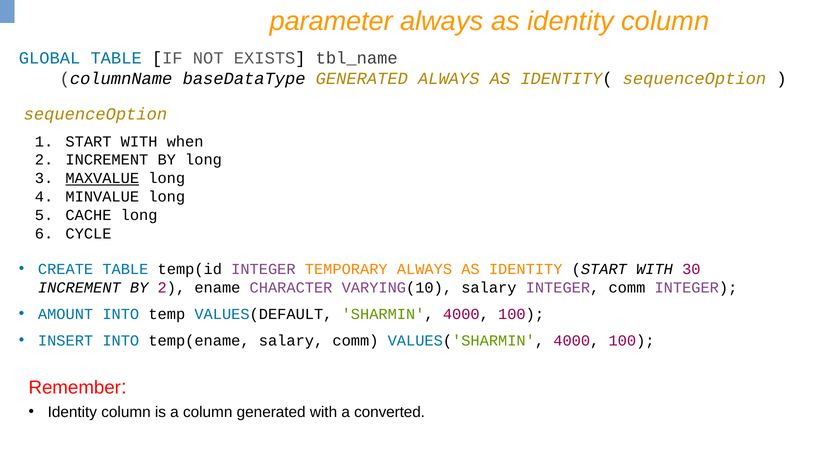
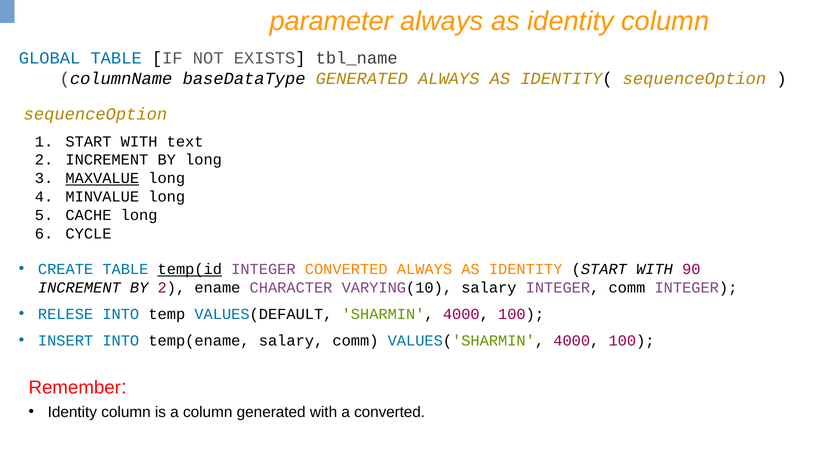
when: when -> text
temp(id underline: none -> present
INTEGER TEMPORARY: TEMPORARY -> CONVERTED
30: 30 -> 90
AMOUNT: AMOUNT -> RELESE
